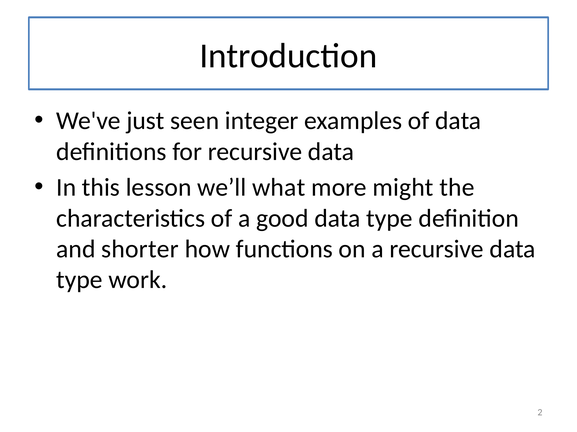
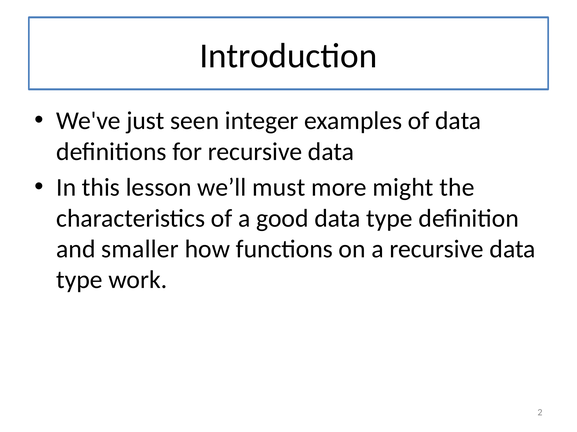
what: what -> must
shorter: shorter -> smaller
